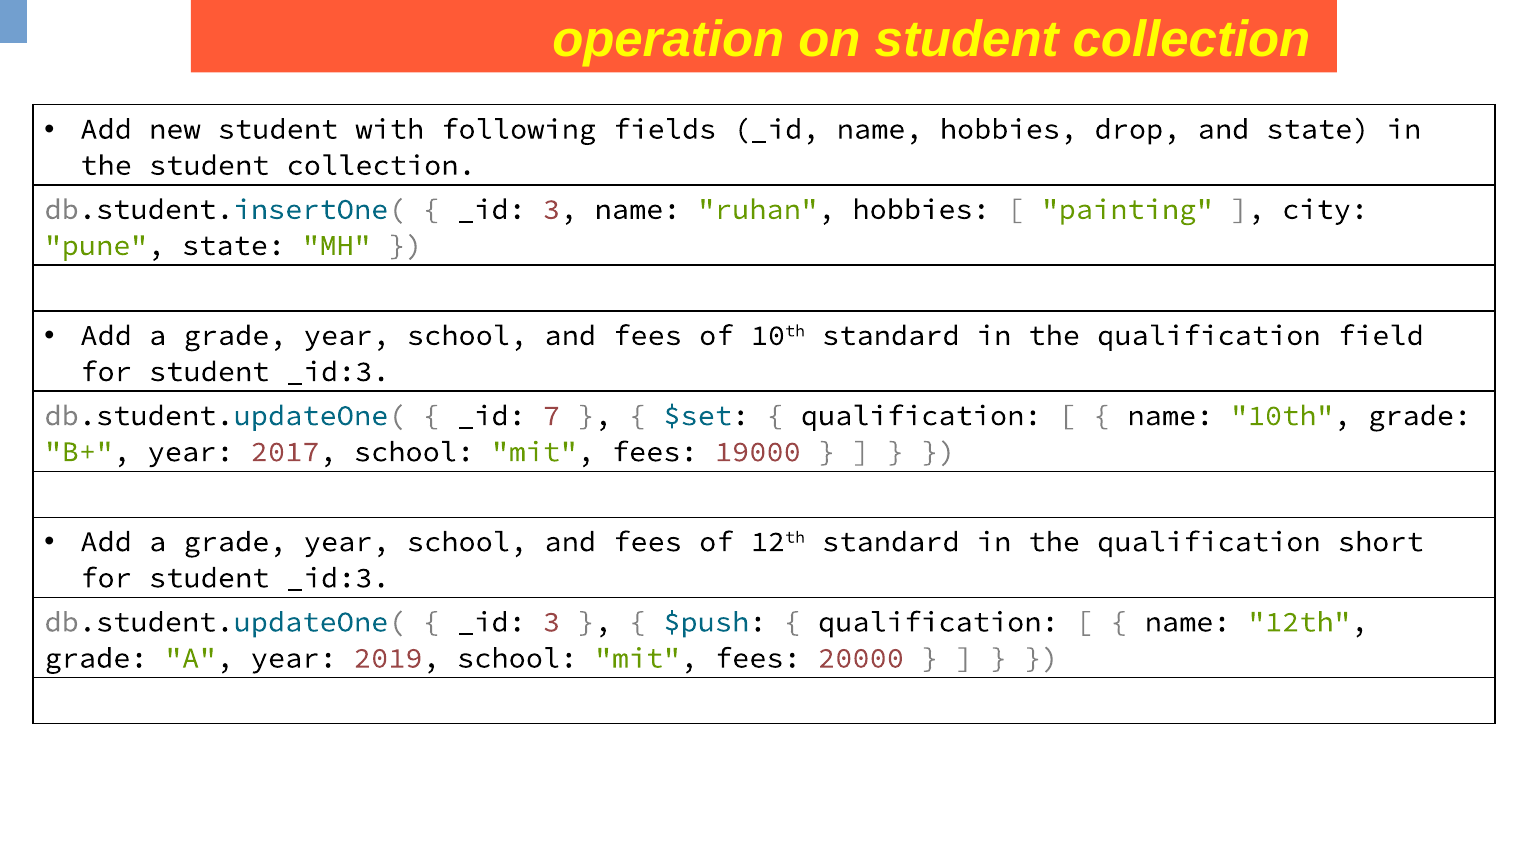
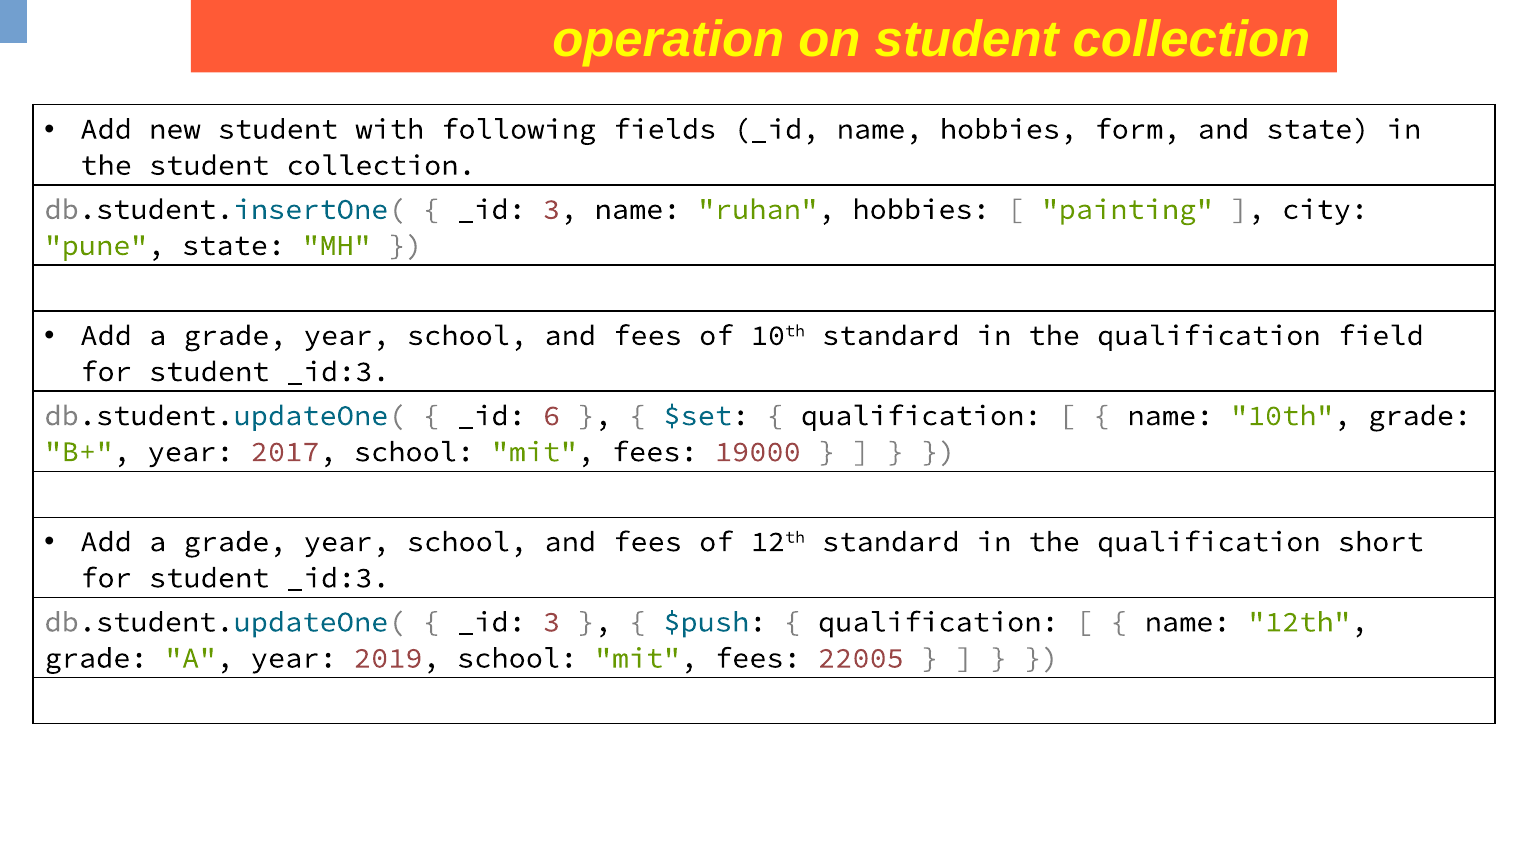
drop: drop -> form
7: 7 -> 6
20000: 20000 -> 22005
